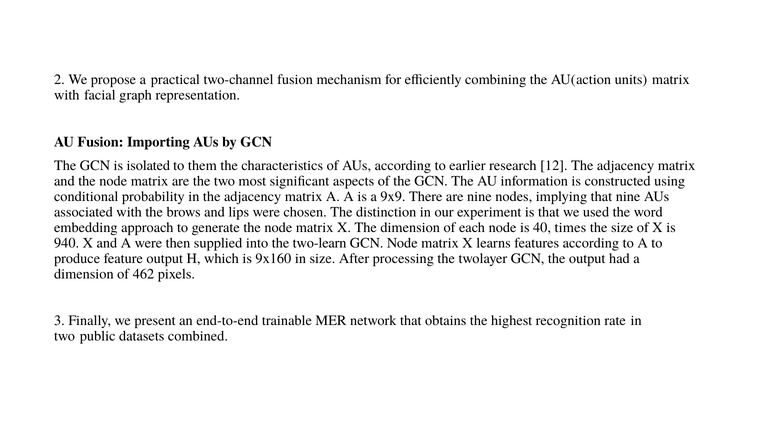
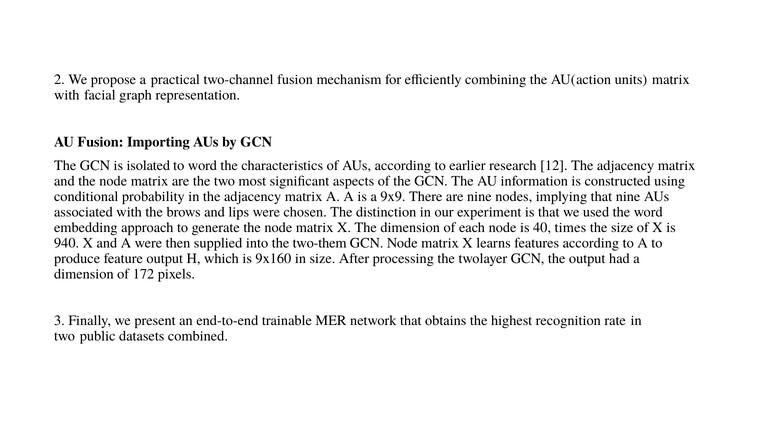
to them: them -> word
two-learn: two-learn -> two-them
462: 462 -> 172
